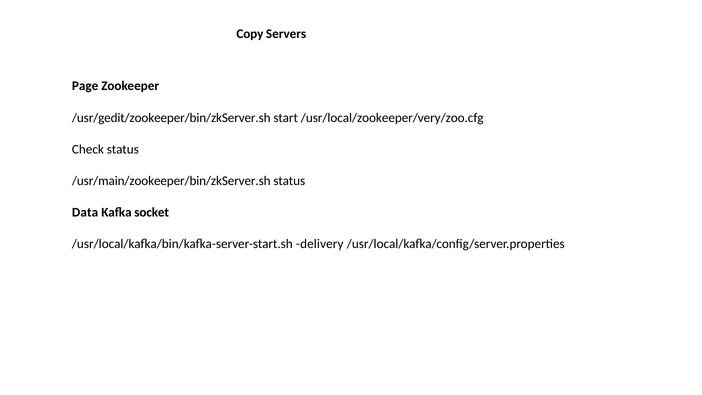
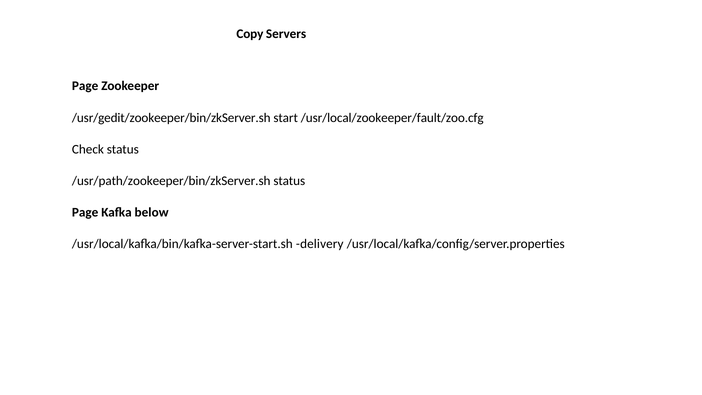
/usr/local/zookeeper/very/zoo.cfg: /usr/local/zookeeper/very/zoo.cfg -> /usr/local/zookeeper/fault/zoo.cfg
/usr/main/zookeeper/bin/zkServer.sh: /usr/main/zookeeper/bin/zkServer.sh -> /usr/path/zookeeper/bin/zkServer.sh
Data at (85, 212): Data -> Page
socket: socket -> below
